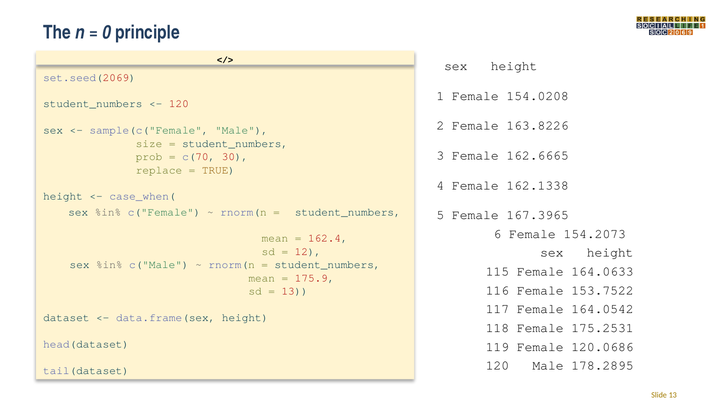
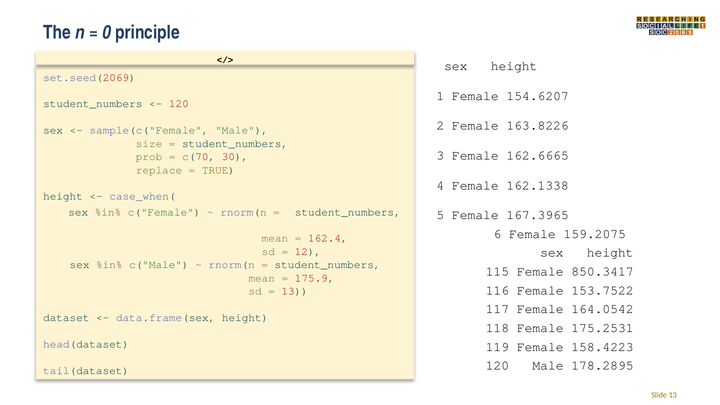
154.0208: 154.0208 -> 154.6207
154.2073: 154.2073 -> 159.2075
164.0633: 164.0633 -> 850.3417
120.0686: 120.0686 -> 158.4223
